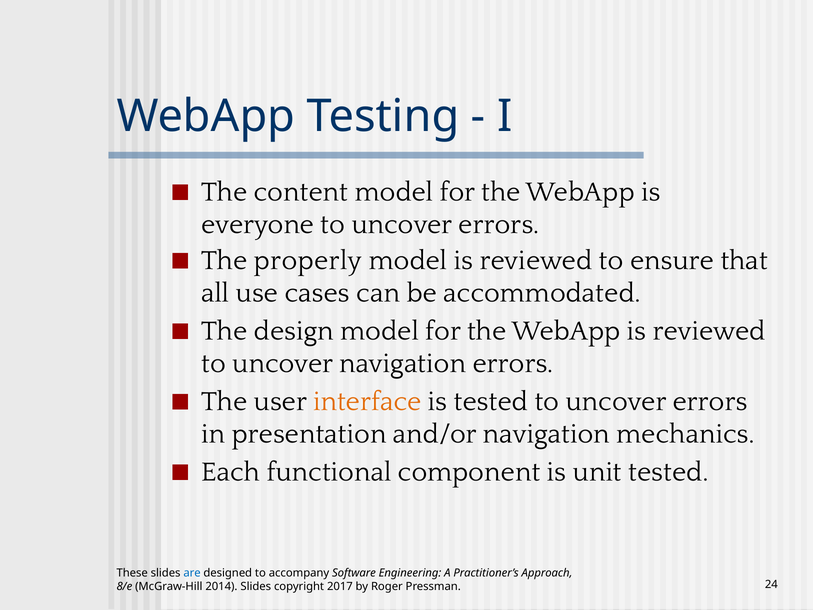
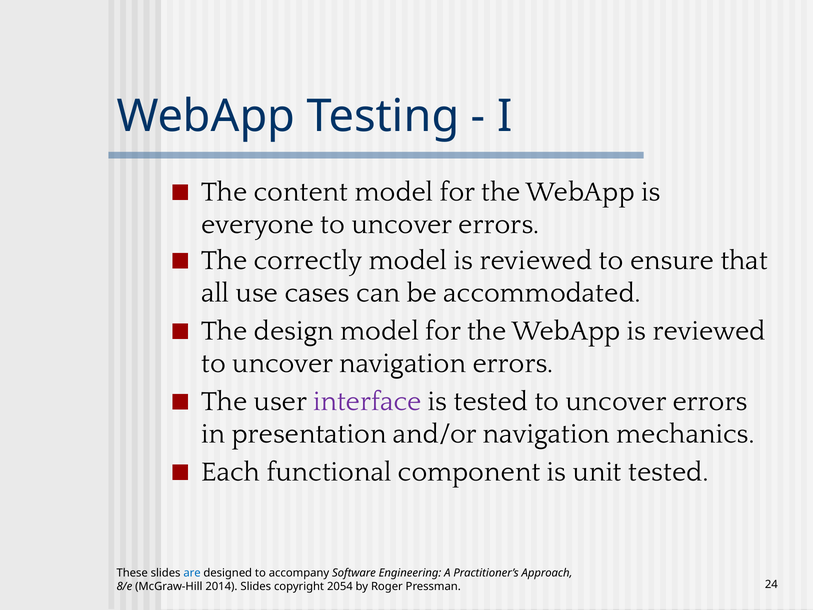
properly: properly -> correctly
interface colour: orange -> purple
2017: 2017 -> 2054
